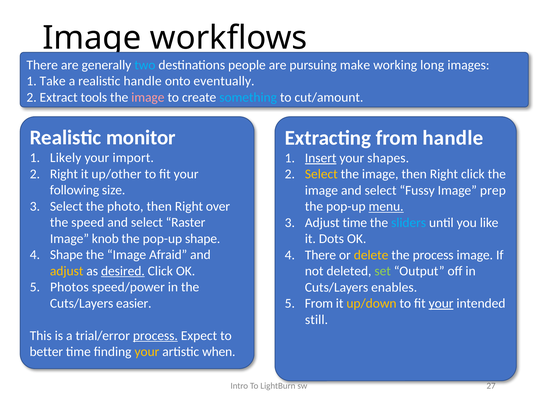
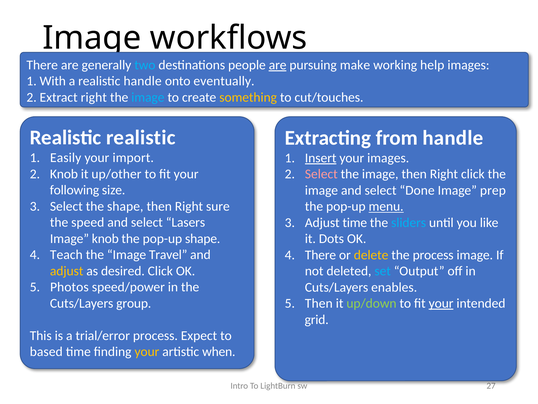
are at (278, 65) underline: none -> present
long: long -> help
Take: Take -> With
Extract tools: tools -> right
image at (148, 97) colour: pink -> light blue
something colour: light blue -> yellow
cut/amount: cut/amount -> cut/touches
Realistic monitor: monitor -> realistic
Likely: Likely -> Easily
your shapes: shapes -> images
2 Right: Right -> Knob
Select at (321, 174) colour: yellow -> pink
Fussy: Fussy -> Done
the photo: photo -> shape
over: over -> sure
Raster: Raster -> Lasers
Shape at (66, 254): Shape -> Teach
Afraid: Afraid -> Travel
desired underline: present -> none
set colour: light green -> light blue
easier: easier -> group
From at (319, 303): From -> Then
up/down colour: yellow -> light green
still: still -> grid
process at (155, 335) underline: present -> none
better: better -> based
